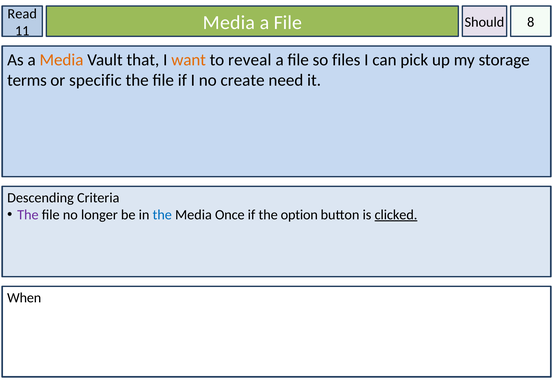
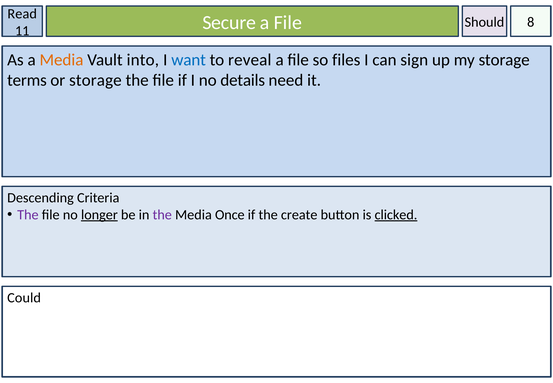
11 Media: Media -> Secure
that: that -> into
want colour: orange -> blue
pick: pick -> sign
or specific: specific -> storage
create: create -> details
longer underline: none -> present
the at (162, 215) colour: blue -> purple
option: option -> create
When: When -> Could
